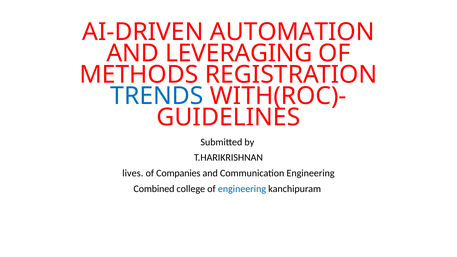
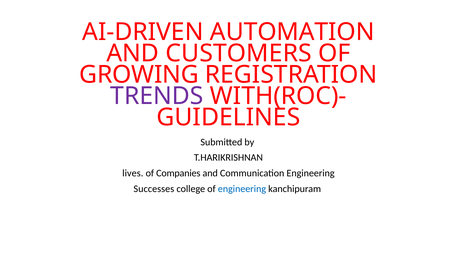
LEVERAGING: LEVERAGING -> CUSTOMERS
METHODS: METHODS -> GROWING
TRENDS colour: blue -> purple
Combined: Combined -> Successes
